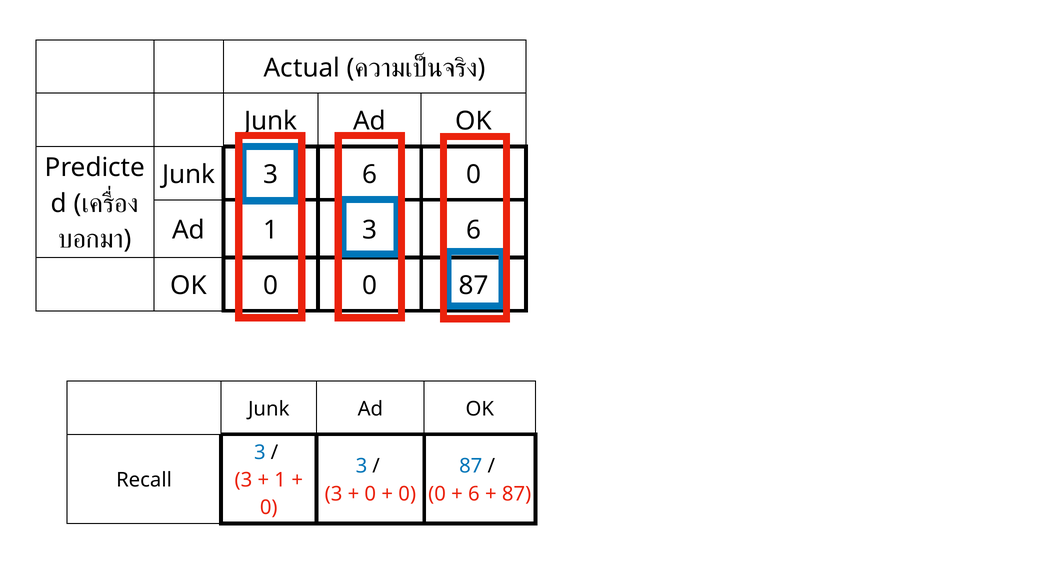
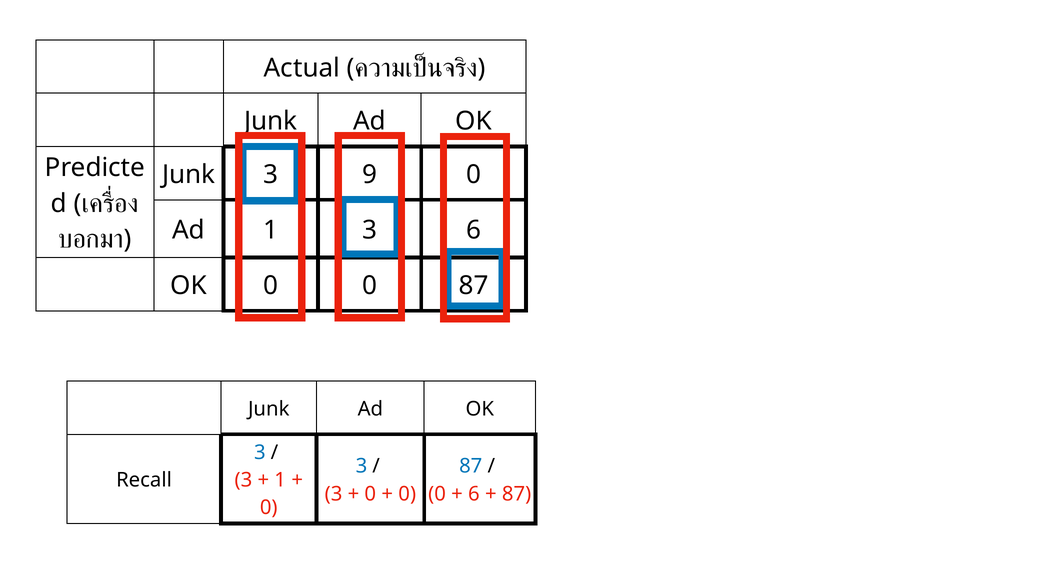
Junk 3 6: 6 -> 9
